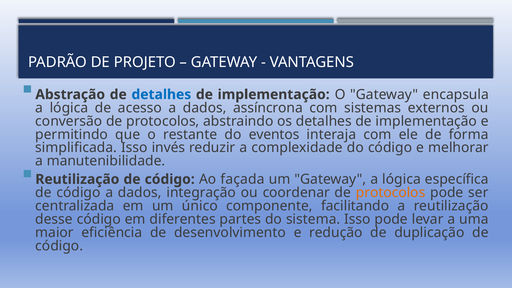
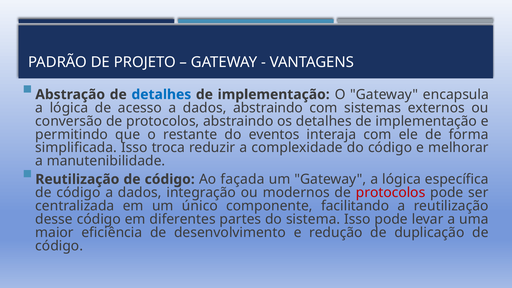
dados assíncrona: assíncrona -> abstraindo
invés: invés -> troca
coordenar: coordenar -> modernos
protocolos at (391, 193) colour: orange -> red
